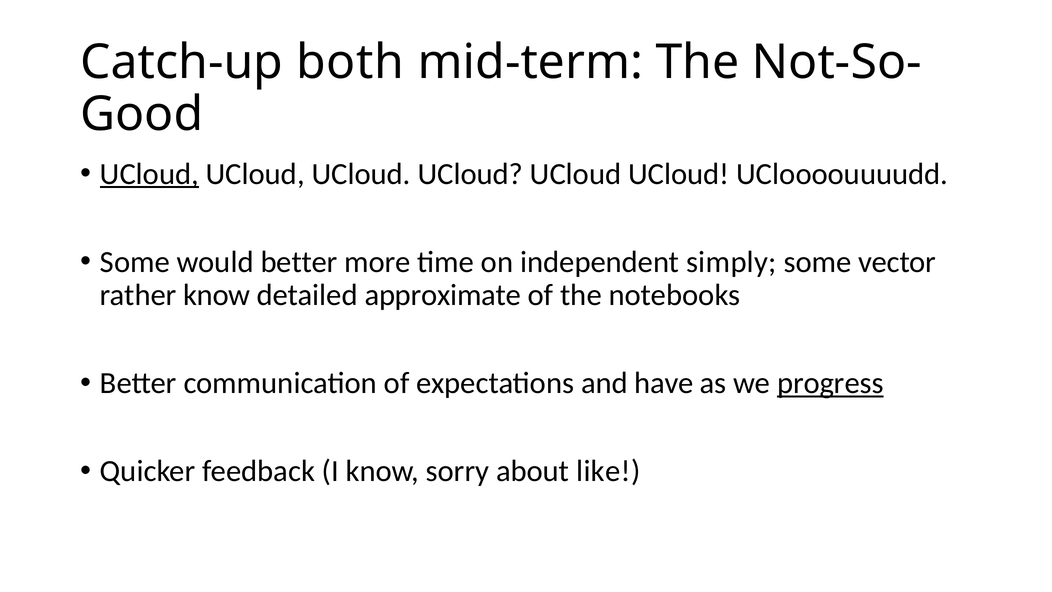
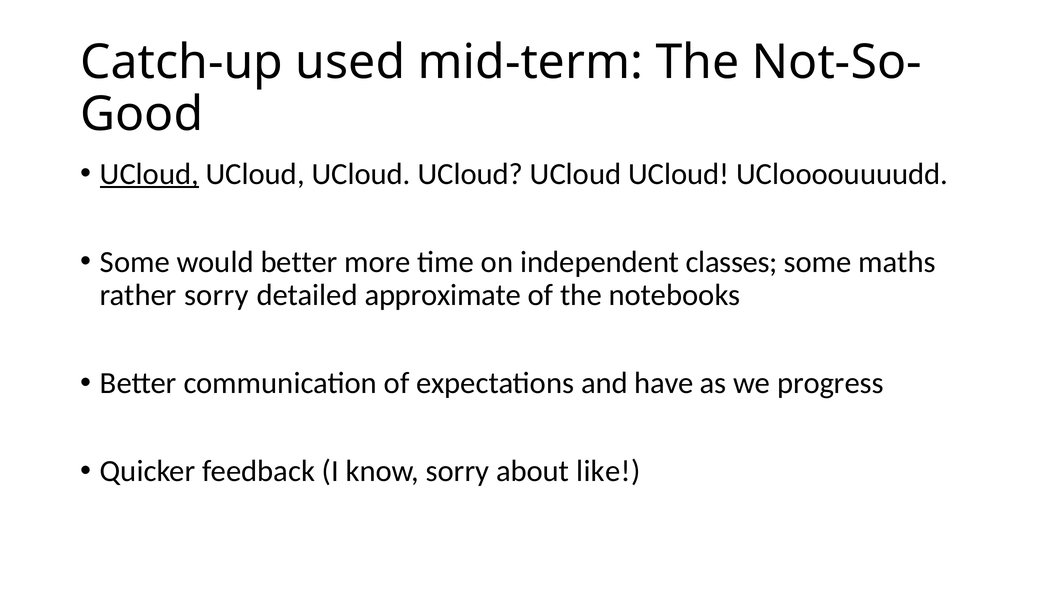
both: both -> used
simply: simply -> classes
vector: vector -> maths
rather know: know -> sorry
progress underline: present -> none
